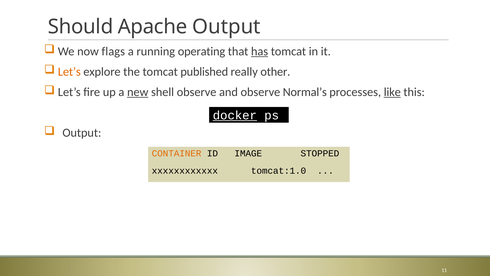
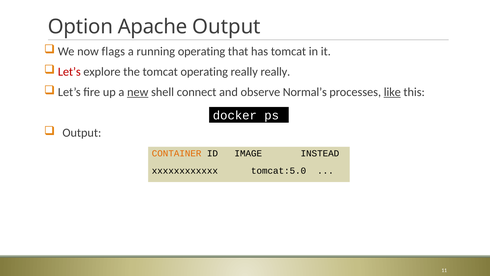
Should: Should -> Option
has underline: present -> none
Let’s at (69, 72) colour: orange -> red
tomcat published: published -> operating
really other: other -> really
shell observe: observe -> connect
docker underline: present -> none
STOPPED: STOPPED -> INSTEAD
tomcat:1.0: tomcat:1.0 -> tomcat:5.0
